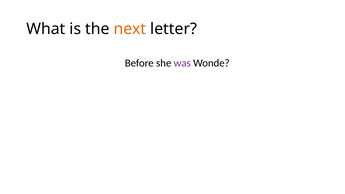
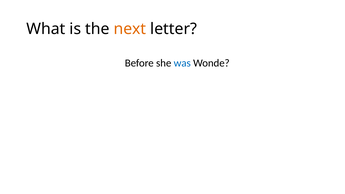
was colour: purple -> blue
